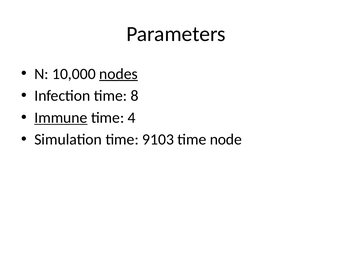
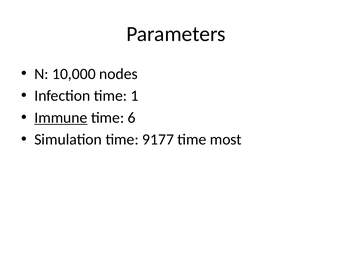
nodes underline: present -> none
8: 8 -> 1
4: 4 -> 6
9103: 9103 -> 9177
node: node -> most
